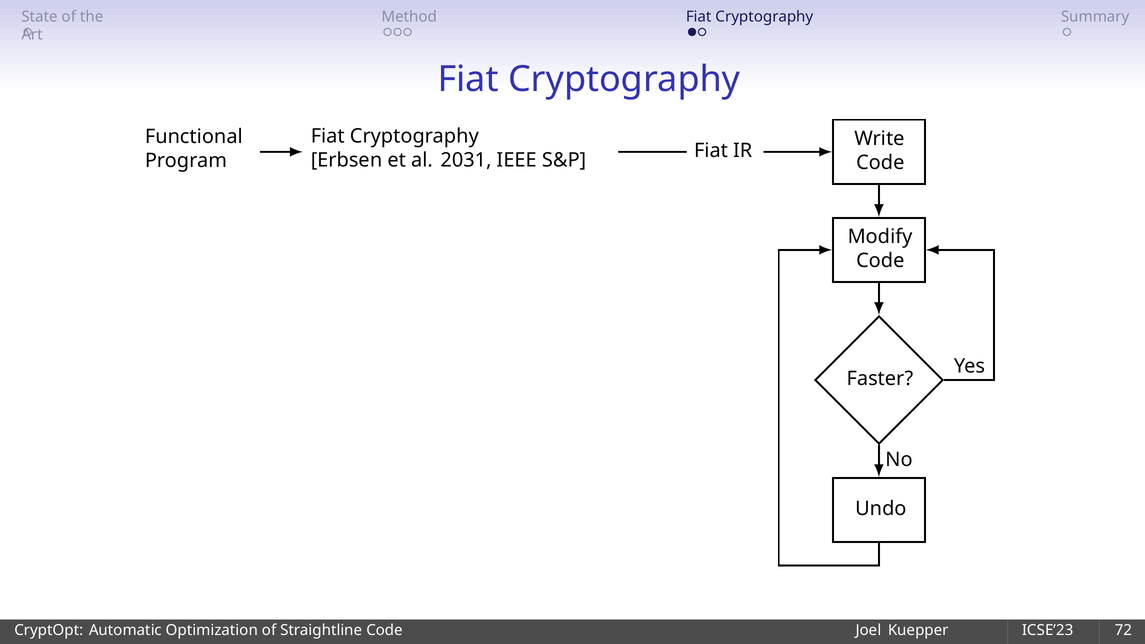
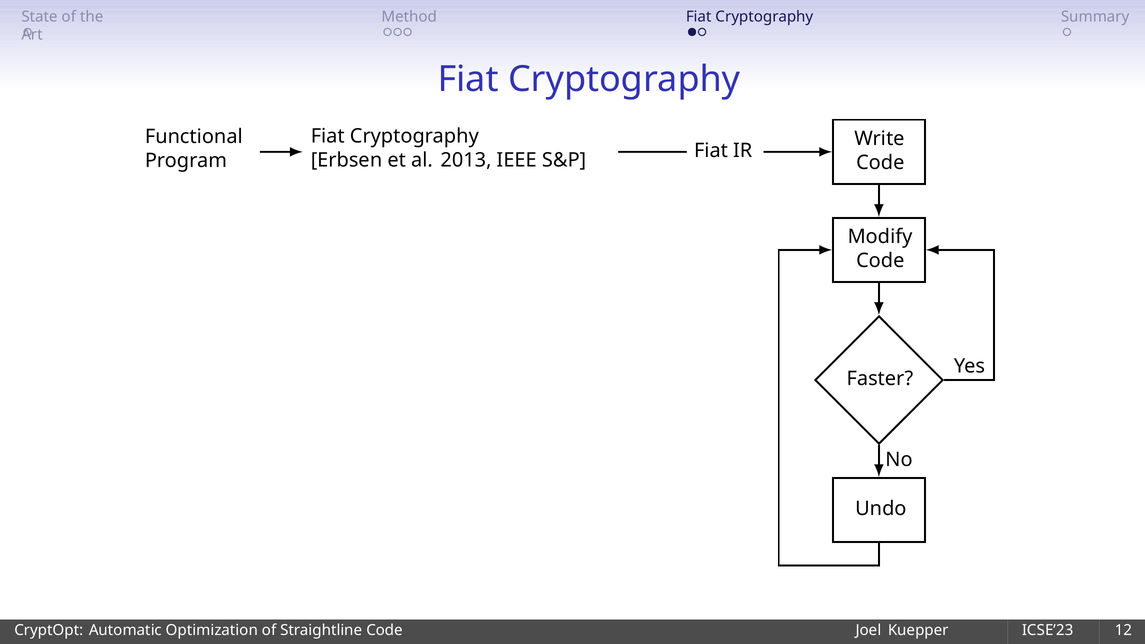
2031: 2031 -> 2013
72: 72 -> 12
